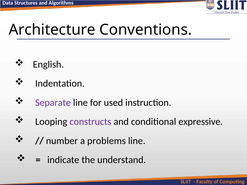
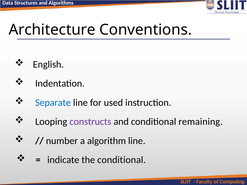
Separate colour: purple -> blue
expressive: expressive -> remaining
problems: problems -> algorithm
the understand: understand -> conditional
